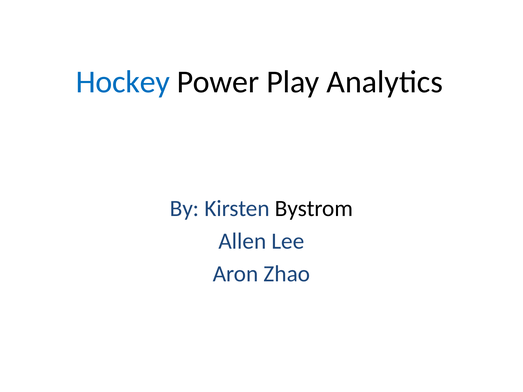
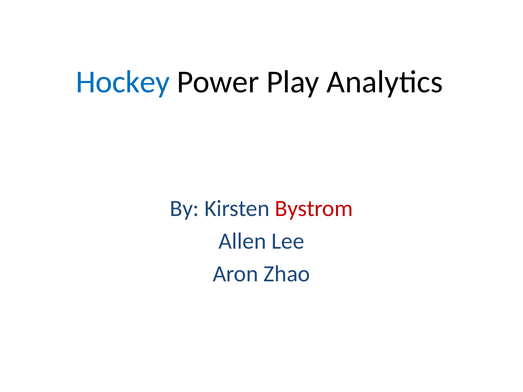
Bystrom colour: black -> red
